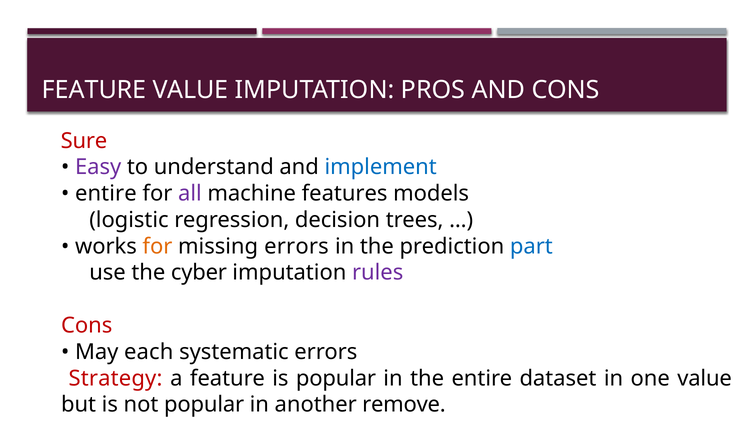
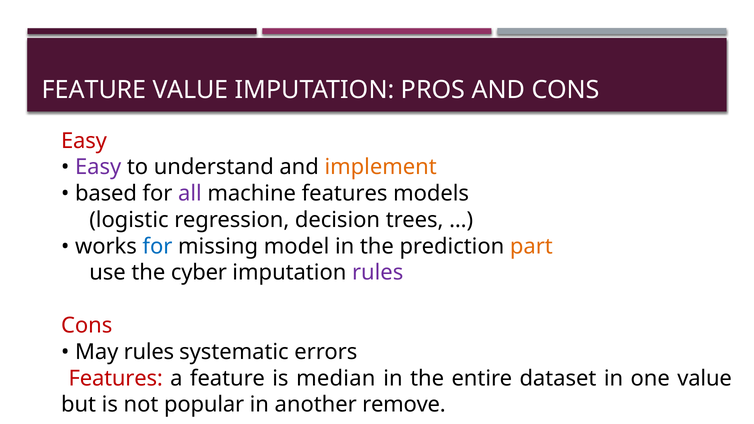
Sure at (84, 141): Sure -> Easy
implement colour: blue -> orange
entire at (106, 194): entire -> based
for at (157, 246) colour: orange -> blue
missing errors: errors -> model
part colour: blue -> orange
May each: each -> rules
Strategy at (115, 378): Strategy -> Features
is popular: popular -> median
